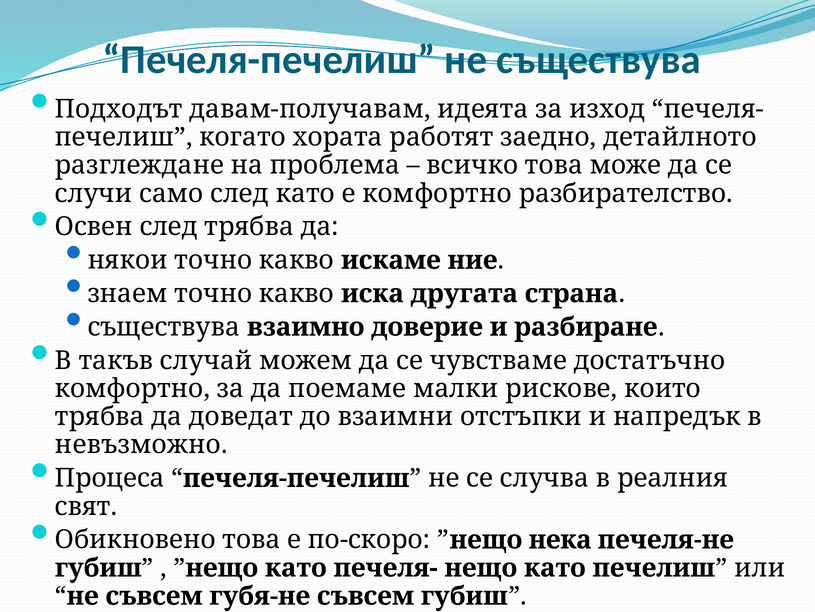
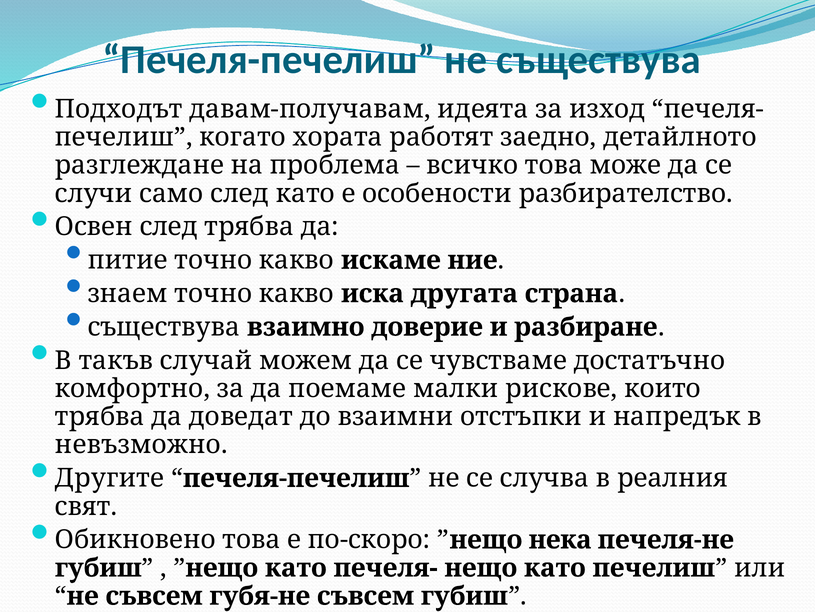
е комфортно: комфортно -> особености
някои: някои -> питие
Процеса: Процеса -> Другите
